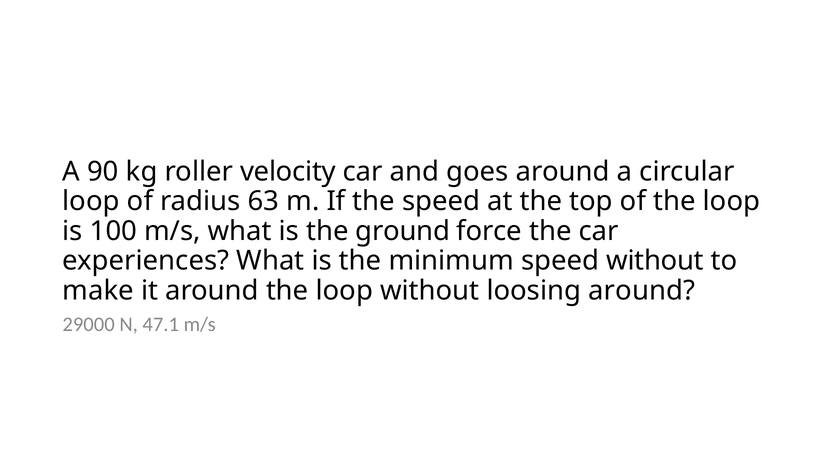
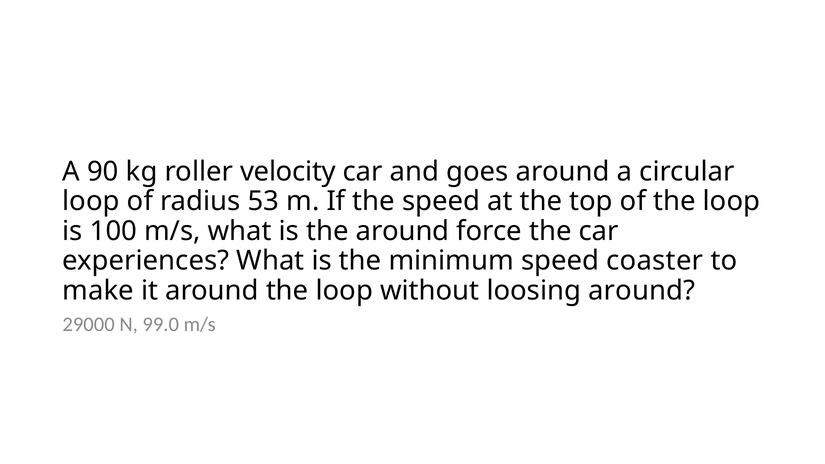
63: 63 -> 53
the ground: ground -> around
speed without: without -> coaster
47.1: 47.1 -> 99.0
